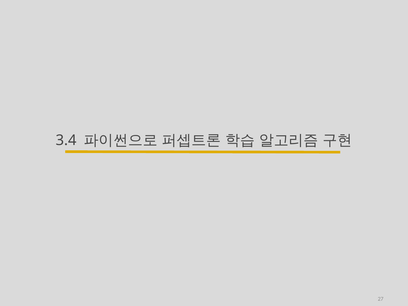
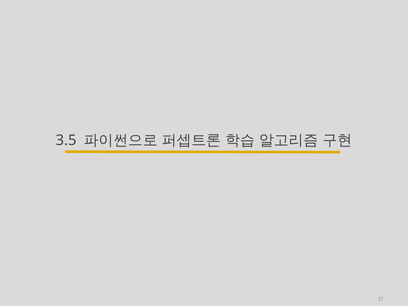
3.4: 3.4 -> 3.5
